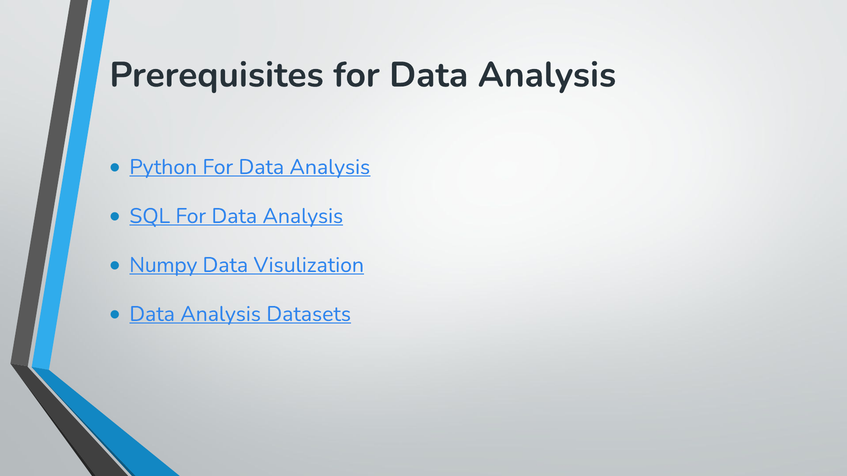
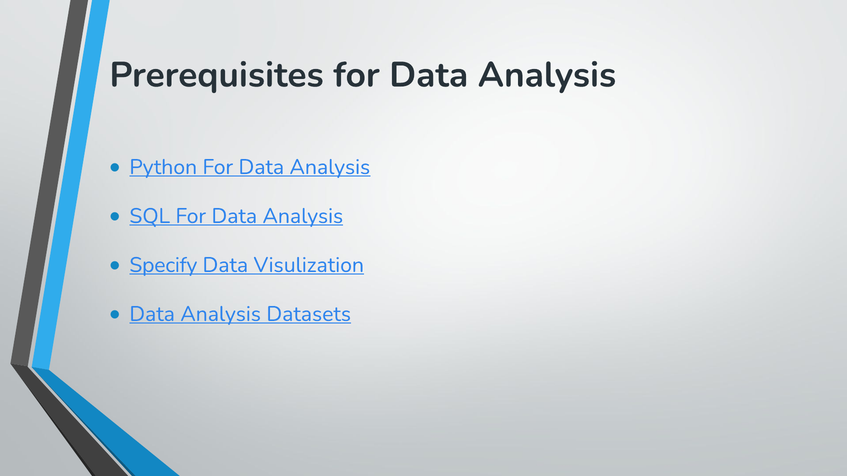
Numpy: Numpy -> Specify
